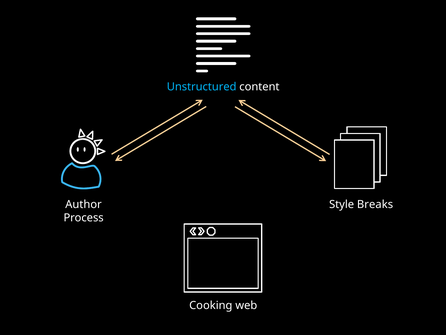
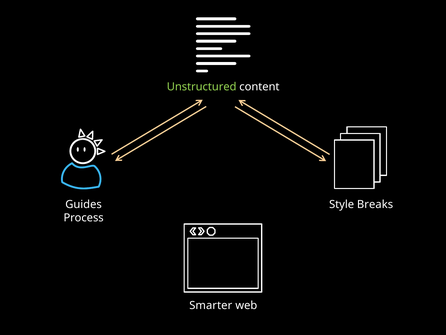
Unstructured colour: light blue -> light green
Author: Author -> Guides
Cooking: Cooking -> Smarter
